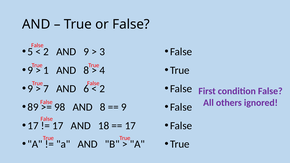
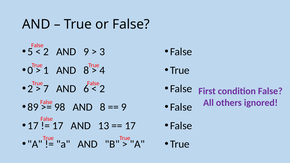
9 at (30, 70): 9 -> 0
9 at (30, 89): 9 -> 2
18: 18 -> 13
